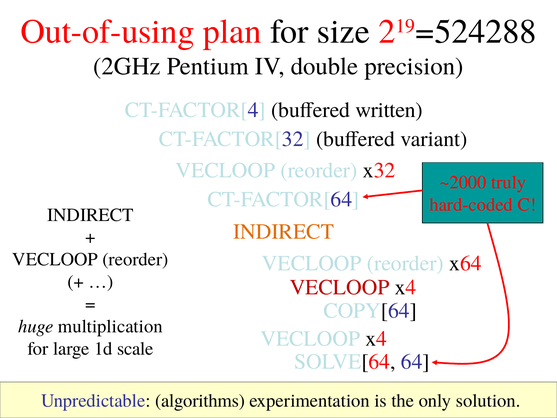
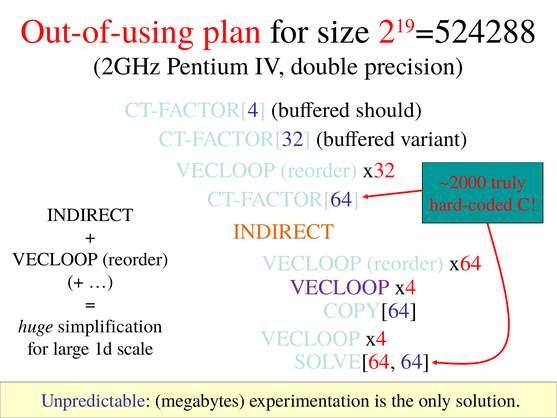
written: written -> should
VECLOOP at (340, 287) colour: red -> purple
multiplication: multiplication -> simplification
algorithms: algorithms -> megabytes
